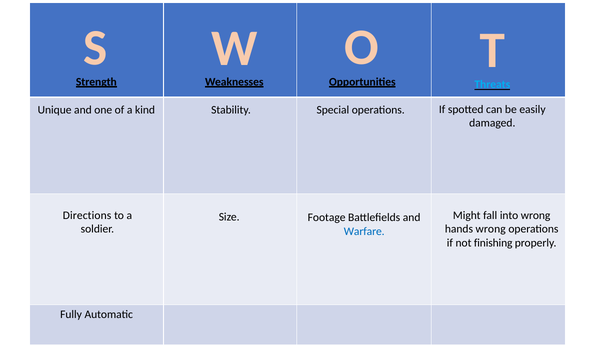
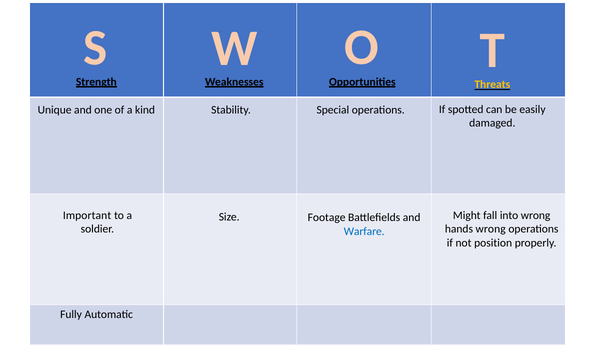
Threats colour: light blue -> yellow
Directions: Directions -> Important
finishing: finishing -> position
